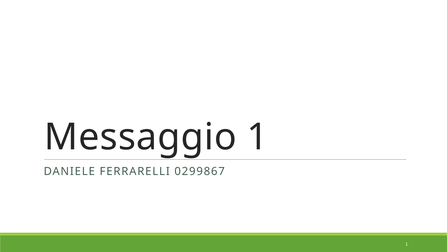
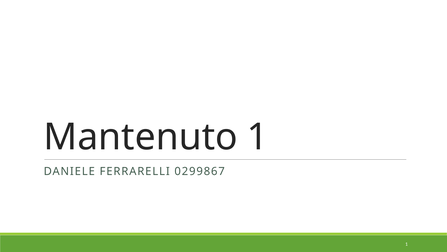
Messaggio: Messaggio -> Mantenuto
